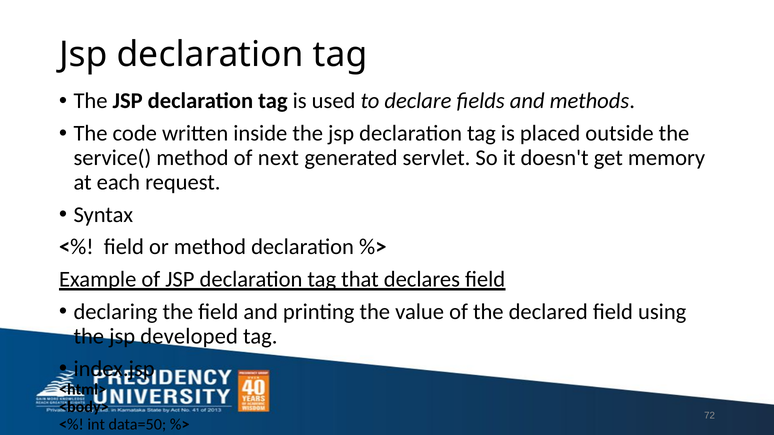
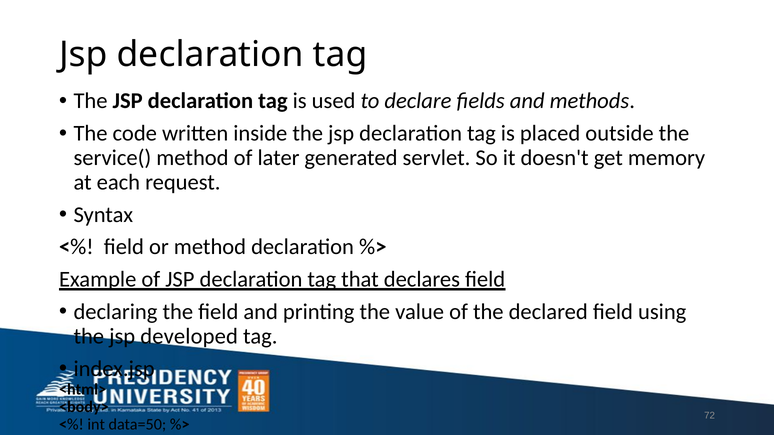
next: next -> later
